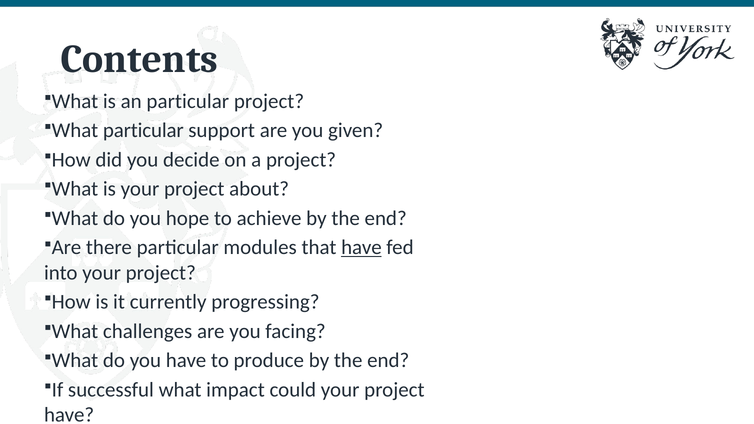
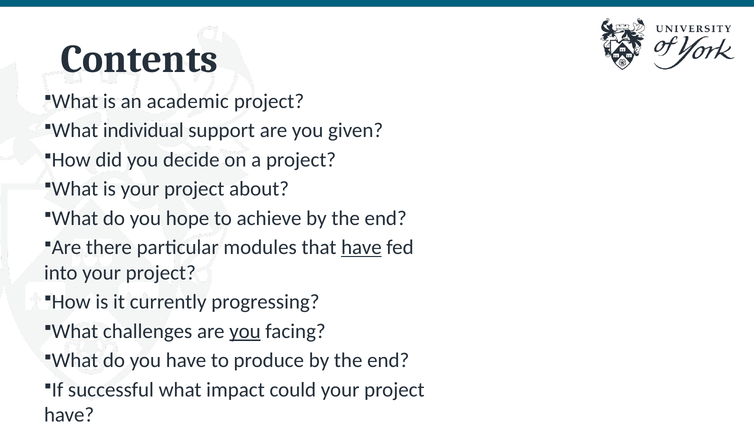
an particular: particular -> academic
particular at (143, 131): particular -> individual
you at (245, 332) underline: none -> present
